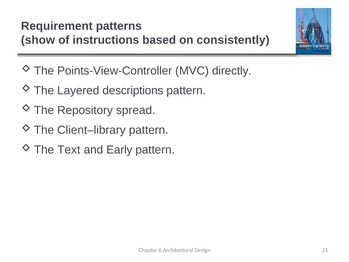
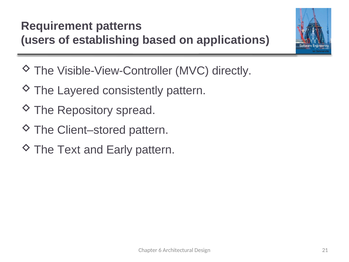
show: show -> users
instructions: instructions -> establishing
consistently: consistently -> applications
Points-View-Controller: Points-View-Controller -> Visible-View-Controller
descriptions: descriptions -> consistently
Client–library: Client–library -> Client–stored
